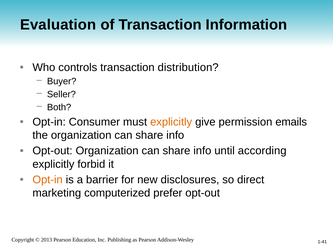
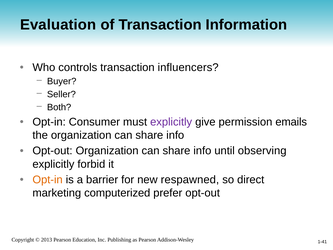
distribution: distribution -> influencers
explicitly at (171, 122) colour: orange -> purple
according: according -> observing
disclosures: disclosures -> respawned
